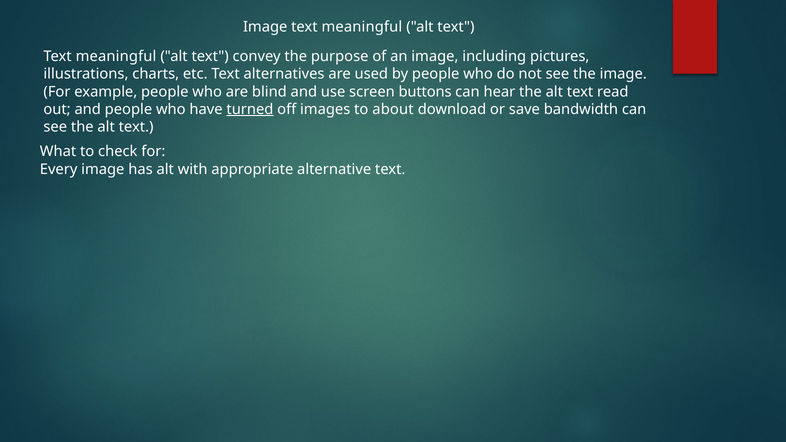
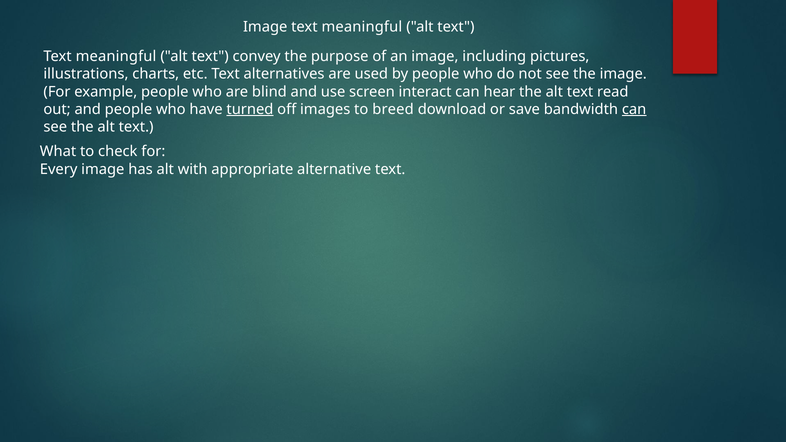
buttons: buttons -> interact
about: about -> breed
can at (634, 109) underline: none -> present
